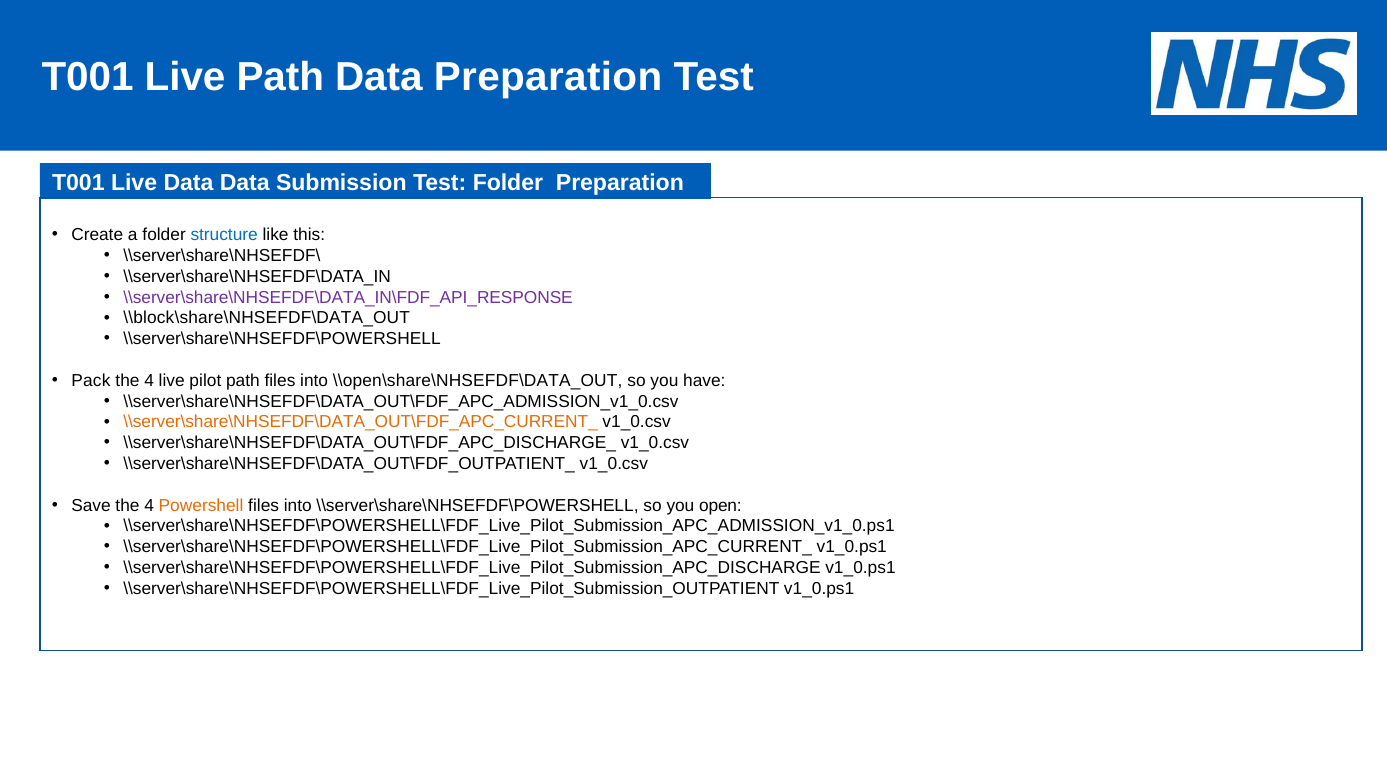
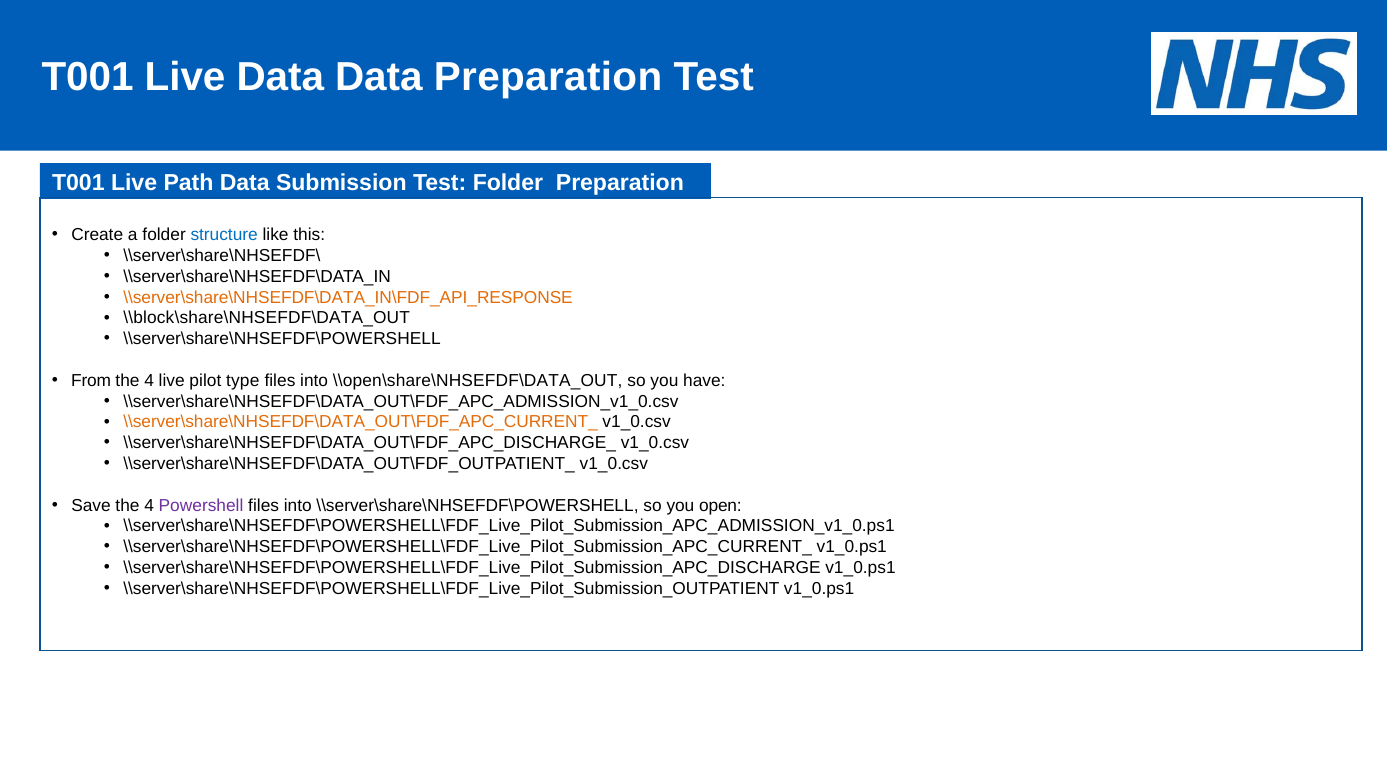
Live Path: Path -> Data
Live Data: Data -> Path
\\server\share\NHSEFDF\DATA_IN\FDF_API_RESPONSE colour: purple -> orange
Pack: Pack -> From
pilot path: path -> type
Powershell colour: orange -> purple
